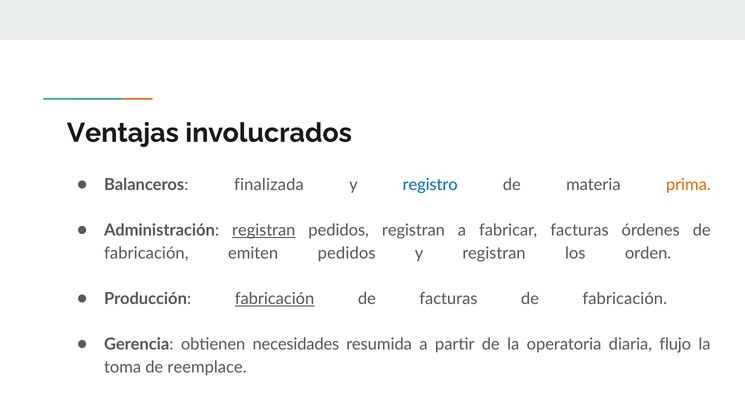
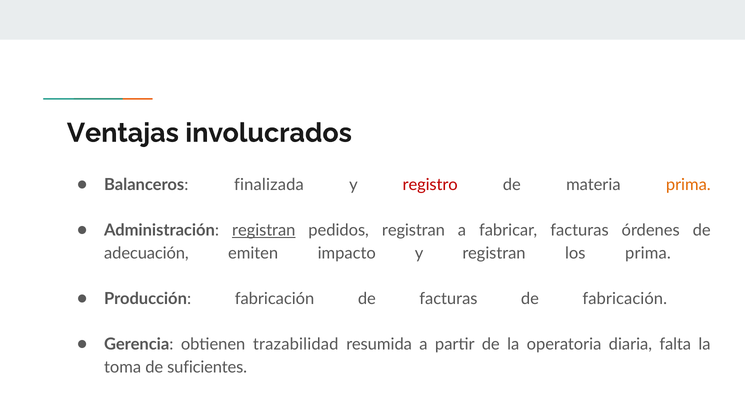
registro colour: blue -> red
fabricación at (146, 253): fabricación -> adecuación
emiten pedidos: pedidos -> impacto
los orden: orden -> prima
fabricación at (275, 299) underline: present -> none
necesidades: necesidades -> trazabilidad
flujo: flujo -> falta
reemplace: reemplace -> suficientes
